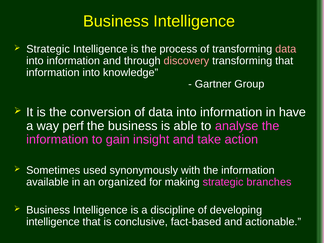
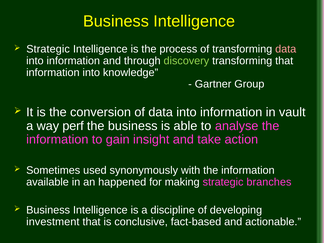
discovery colour: pink -> light green
have: have -> vault
organized: organized -> happened
intelligence at (53, 222): intelligence -> investment
